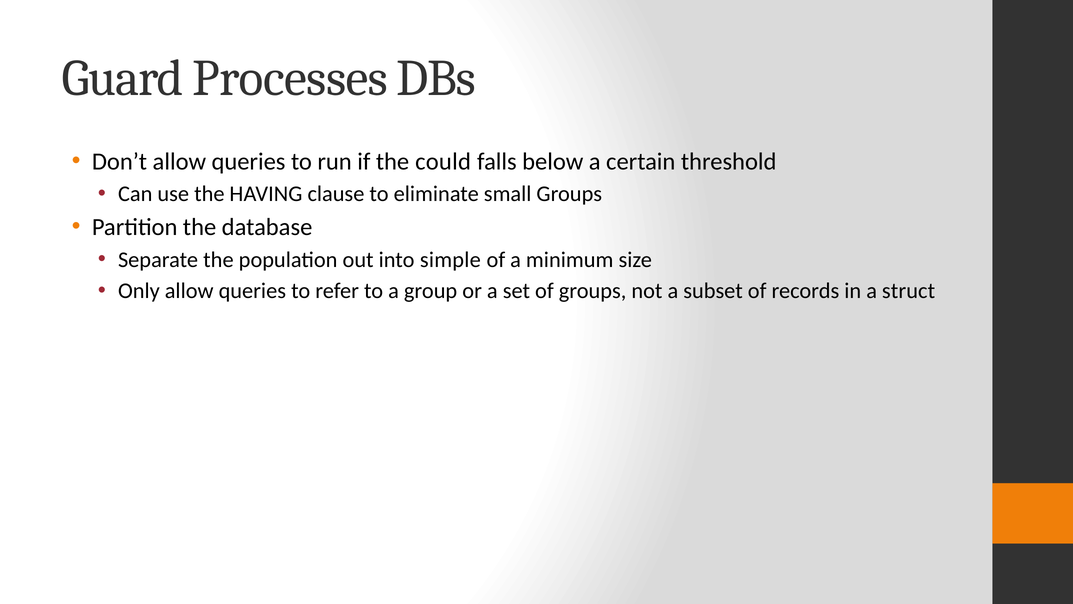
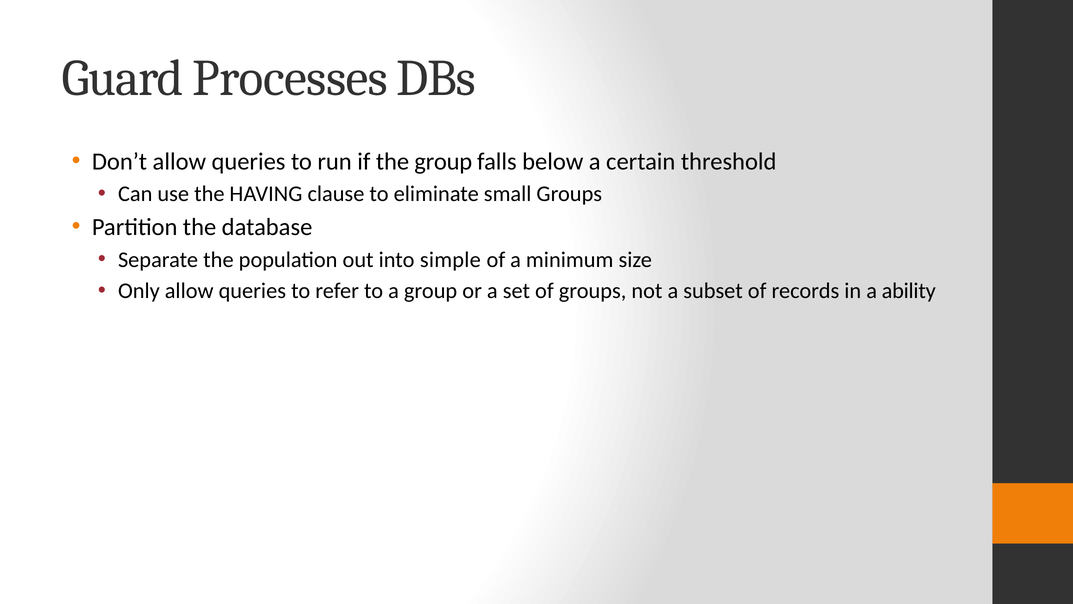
the could: could -> group
struct: struct -> ability
